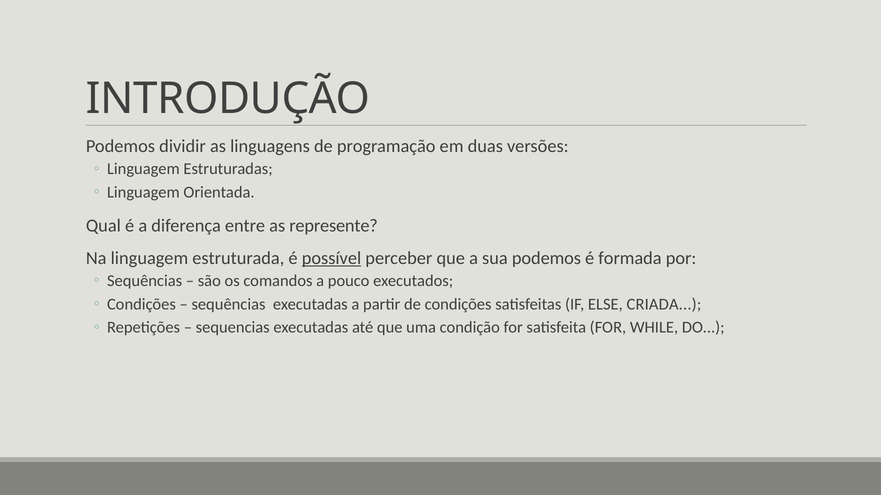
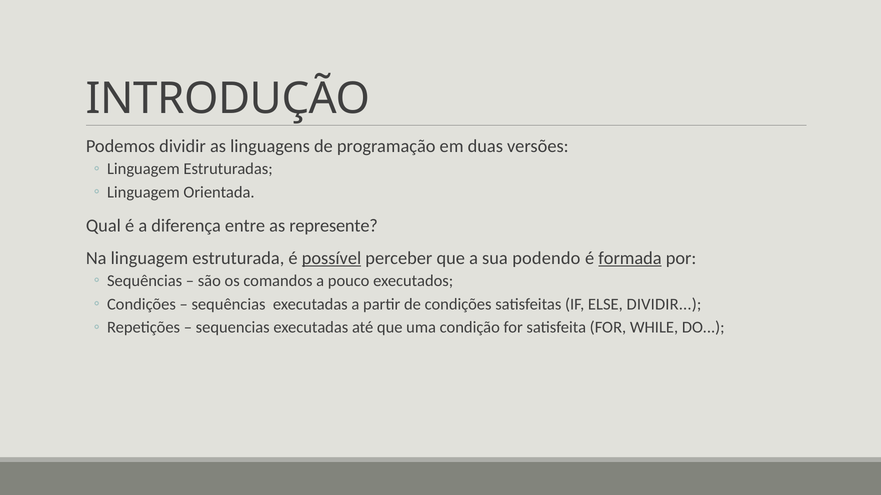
sua podemos: podemos -> podendo
formada underline: none -> present
ELSE CRIADA: CRIADA -> DIVIDIR
